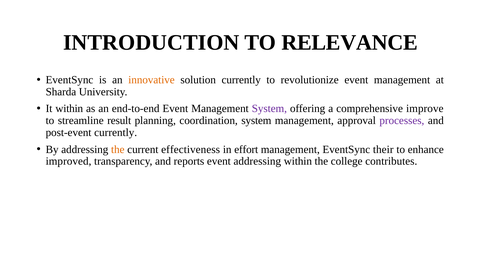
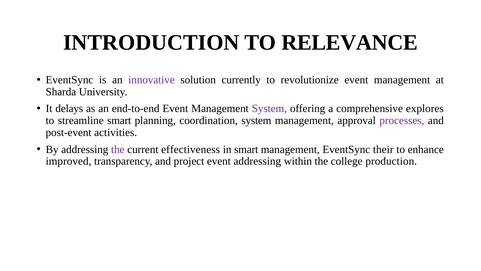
innovative colour: orange -> purple
It within: within -> delays
improve: improve -> explores
streamline result: result -> smart
post-event currently: currently -> activities
the at (118, 149) colour: orange -> purple
in effort: effort -> smart
reports: reports -> project
contributes: contributes -> production
